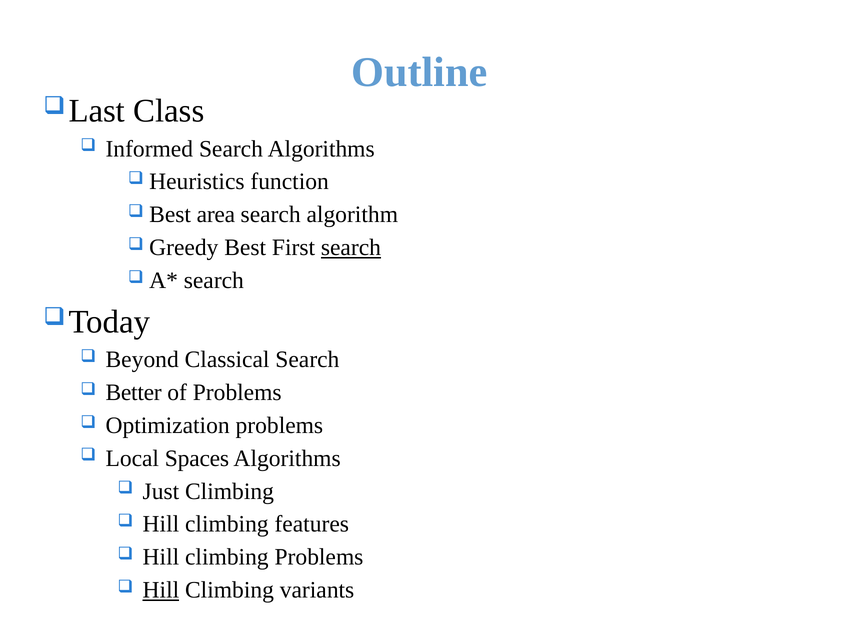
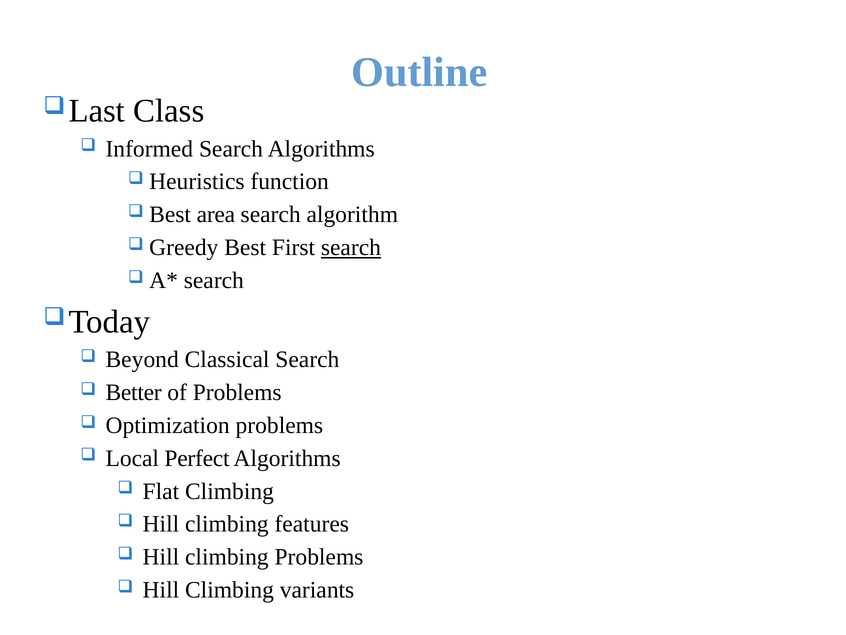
Spaces: Spaces -> Perfect
Just: Just -> Flat
Hill at (161, 590) underline: present -> none
